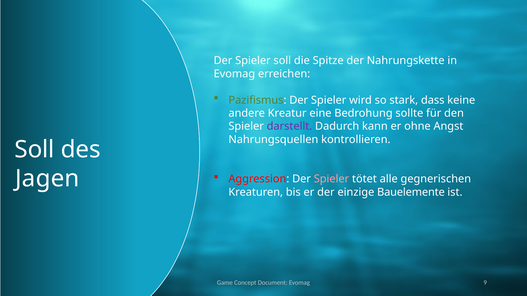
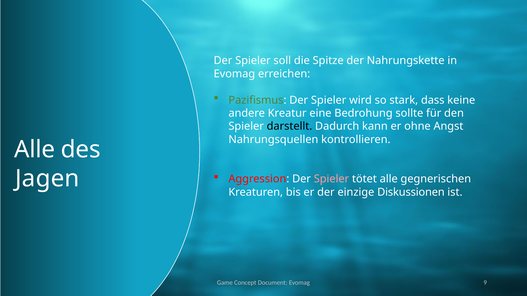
darstellt colour: purple -> black
Soll at (35, 150): Soll -> Alle
Bauelemente: Bauelemente -> Diskussionen
